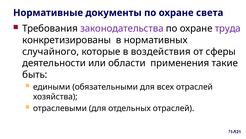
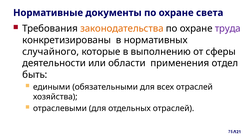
законодательства colour: purple -> orange
воздействия: воздействия -> выполнению
такие: такие -> отдел
